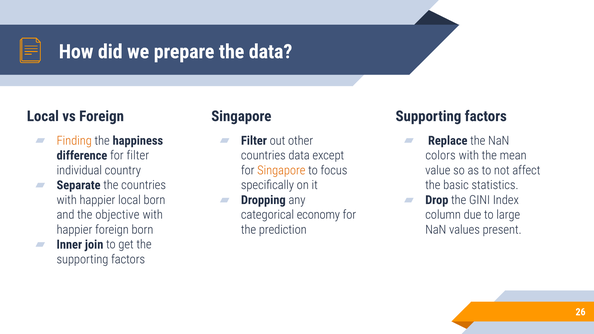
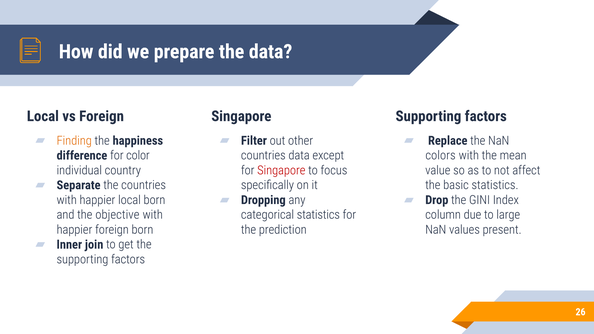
for filter: filter -> color
Singapore at (281, 170) colour: orange -> red
categorical economy: economy -> statistics
